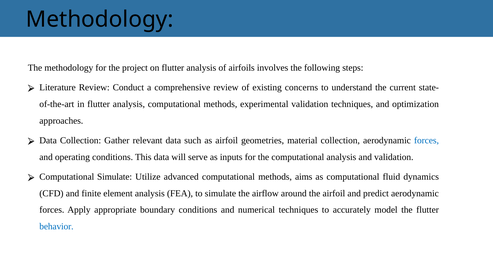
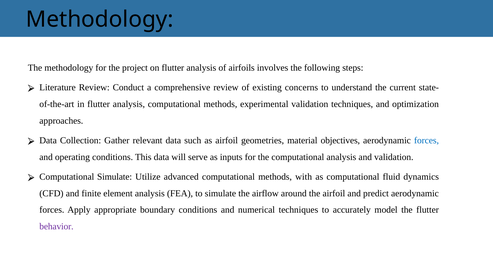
material collection: collection -> objectives
aims: aims -> with
behavior colour: blue -> purple
